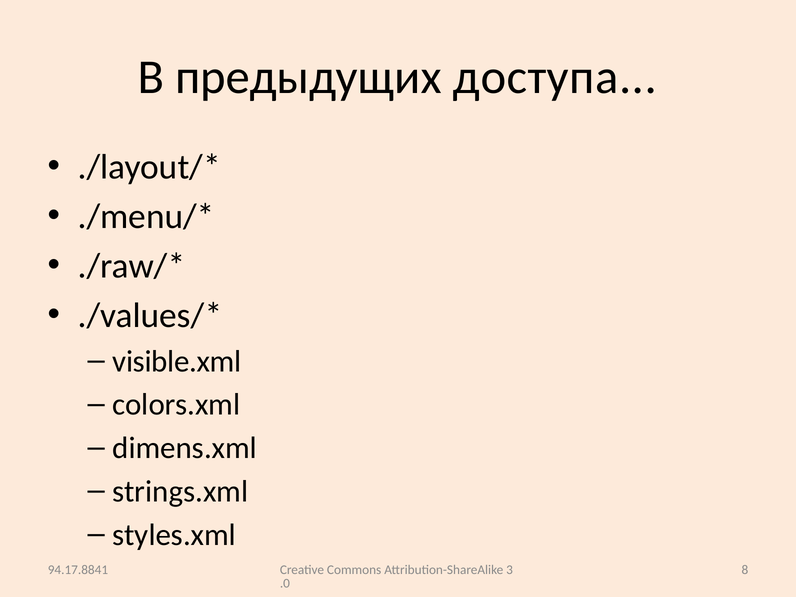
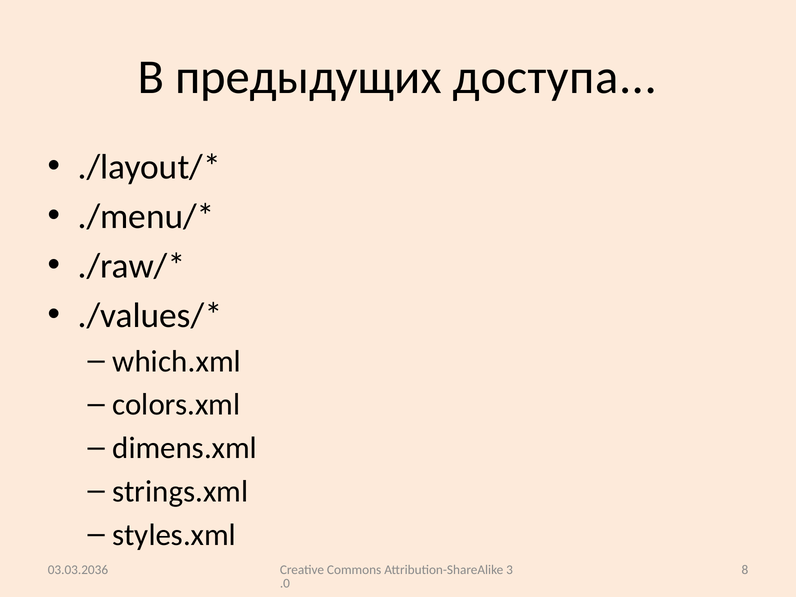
visible.xml: visible.xml -> which.xml
94.17.8841: 94.17.8841 -> 03.03.2036
